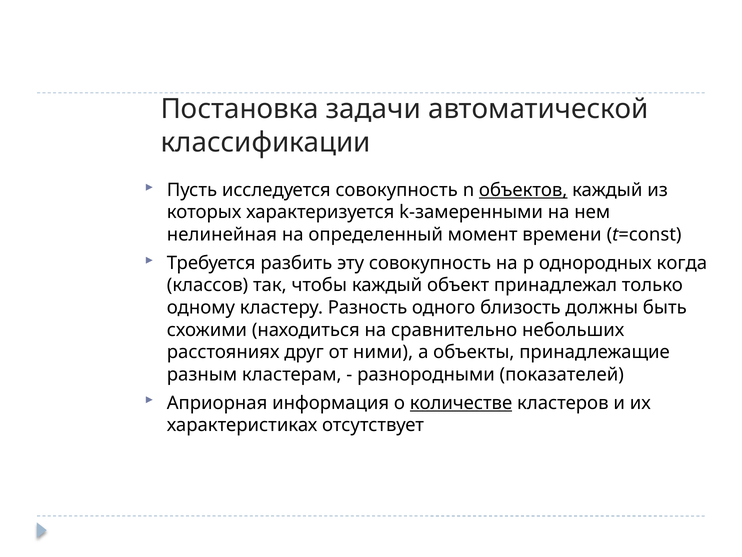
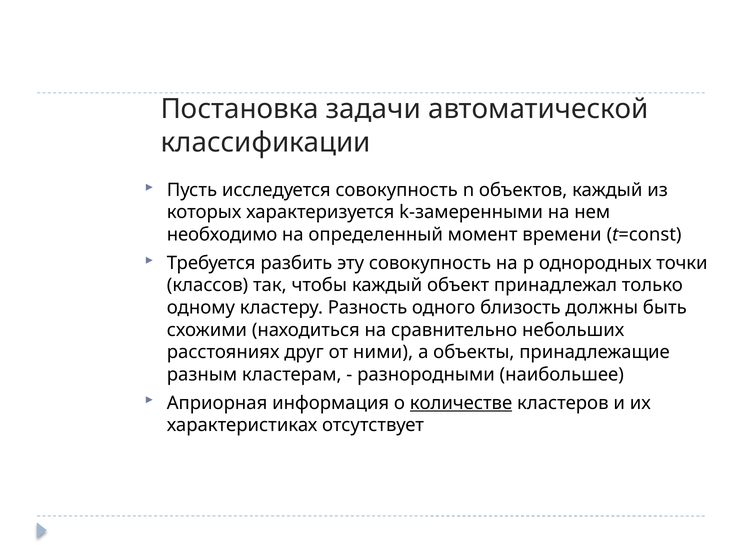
объектов underline: present -> none
нелинейная: нелинейная -> необходимо
когда: когда -> точки
показателей: показателей -> наибольшее
